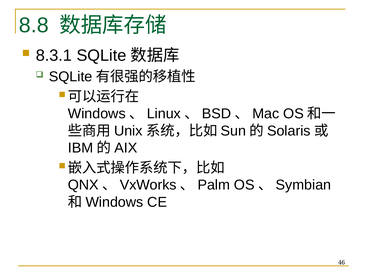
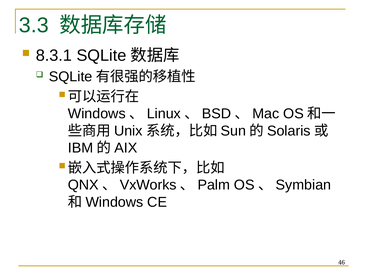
8.8: 8.8 -> 3.3
